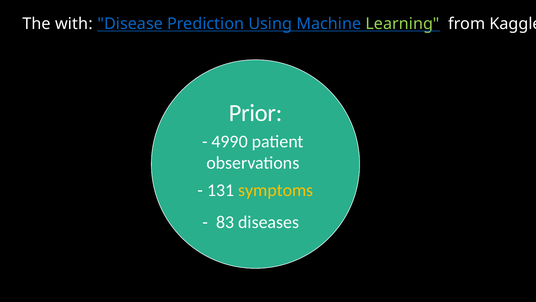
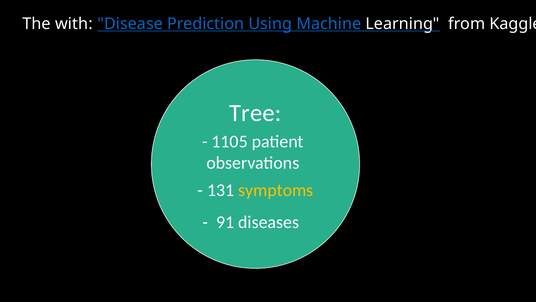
Learning colour: light green -> white
Prior: Prior -> Tree
4990: 4990 -> 1105
83: 83 -> 91
